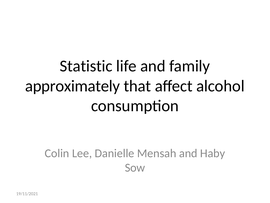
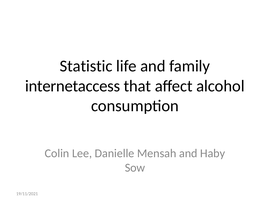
approximately: approximately -> internetaccess
